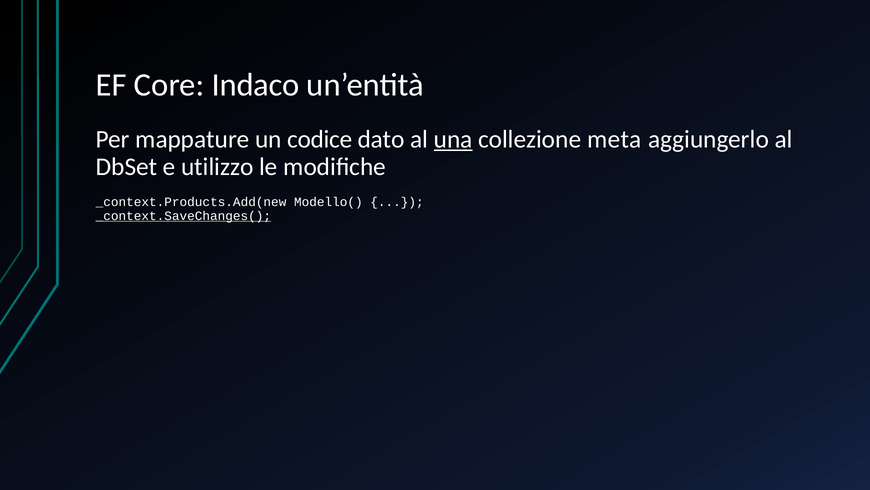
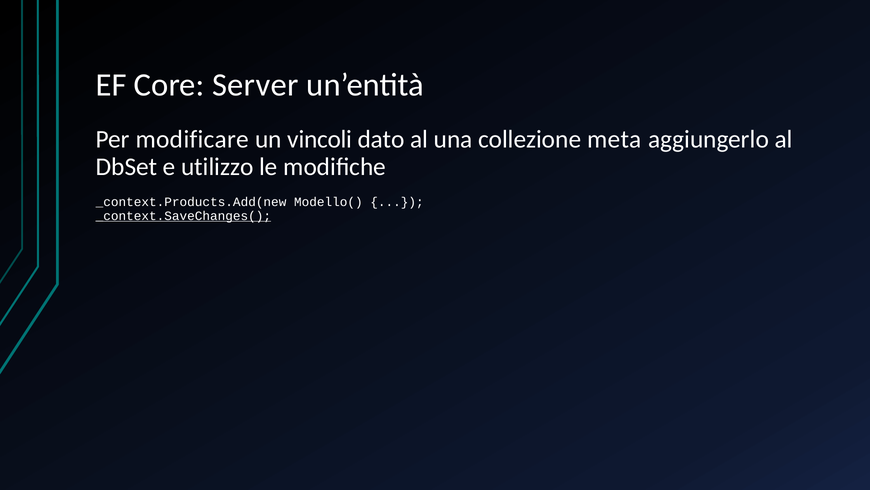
Indaco: Indaco -> Server
mappature: mappature -> modificare
codice: codice -> vincoli
una underline: present -> none
